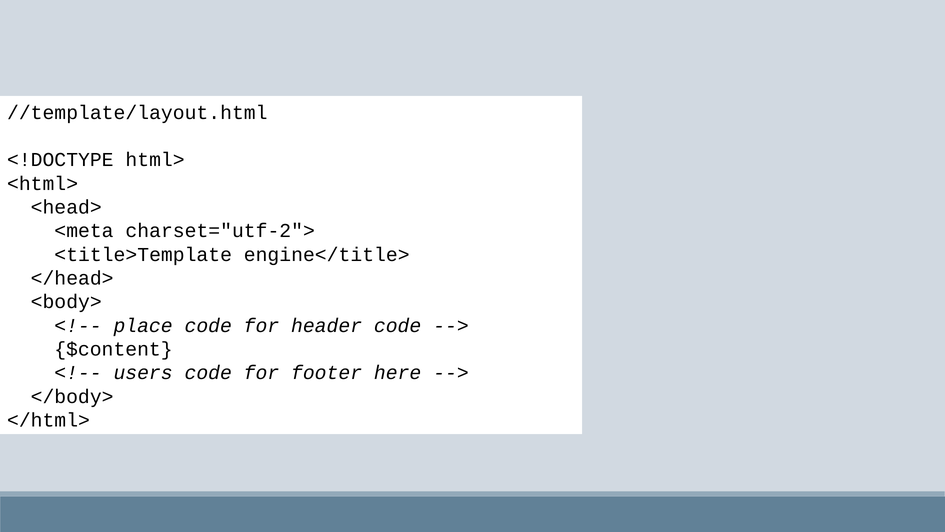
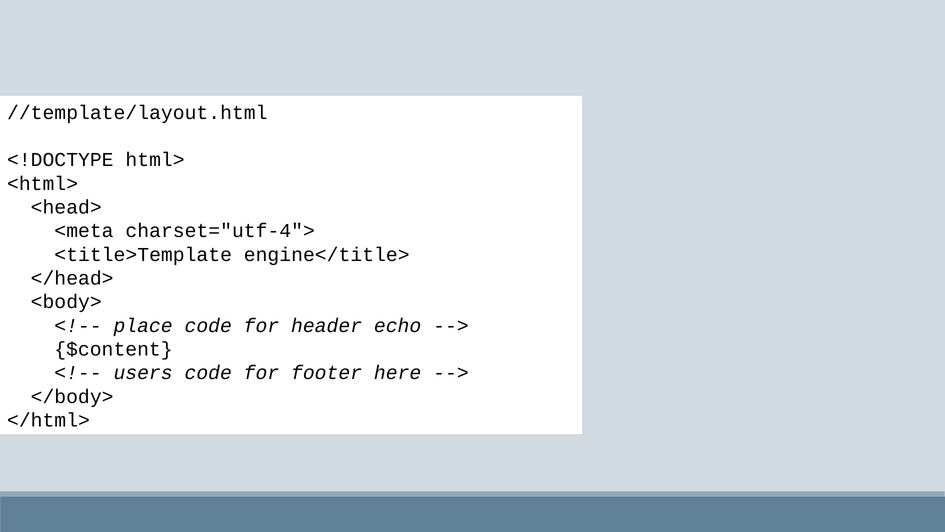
charset="utf-2">: charset="utf-2"> -> charset="utf-4">
header code: code -> echo
